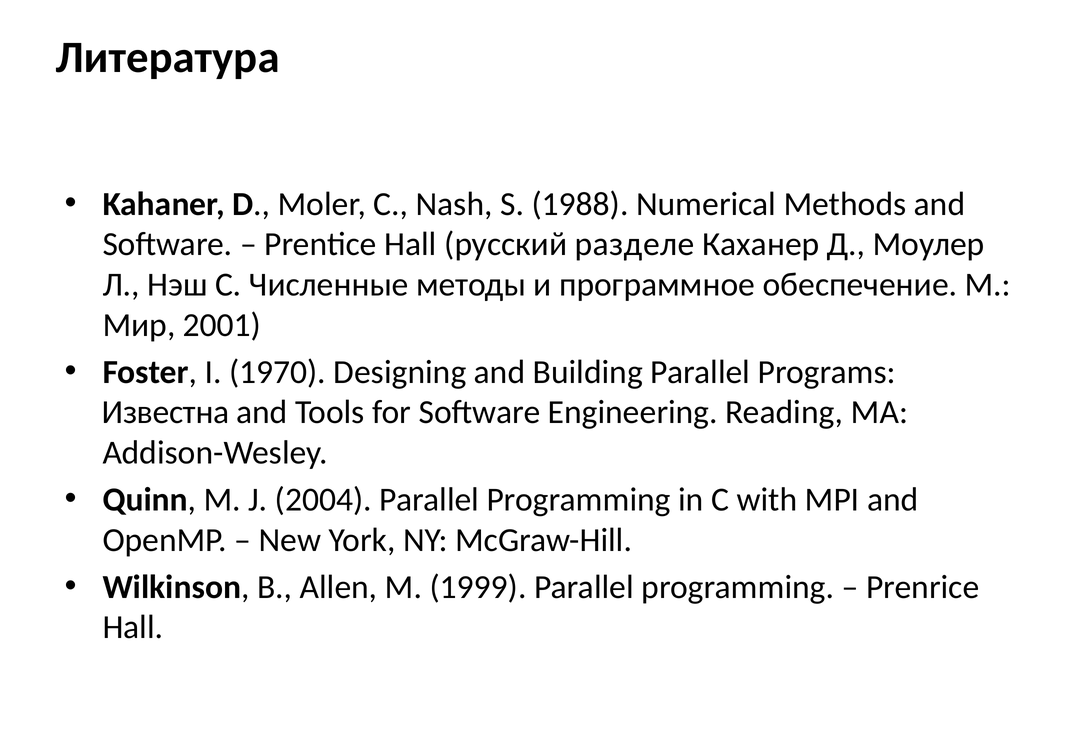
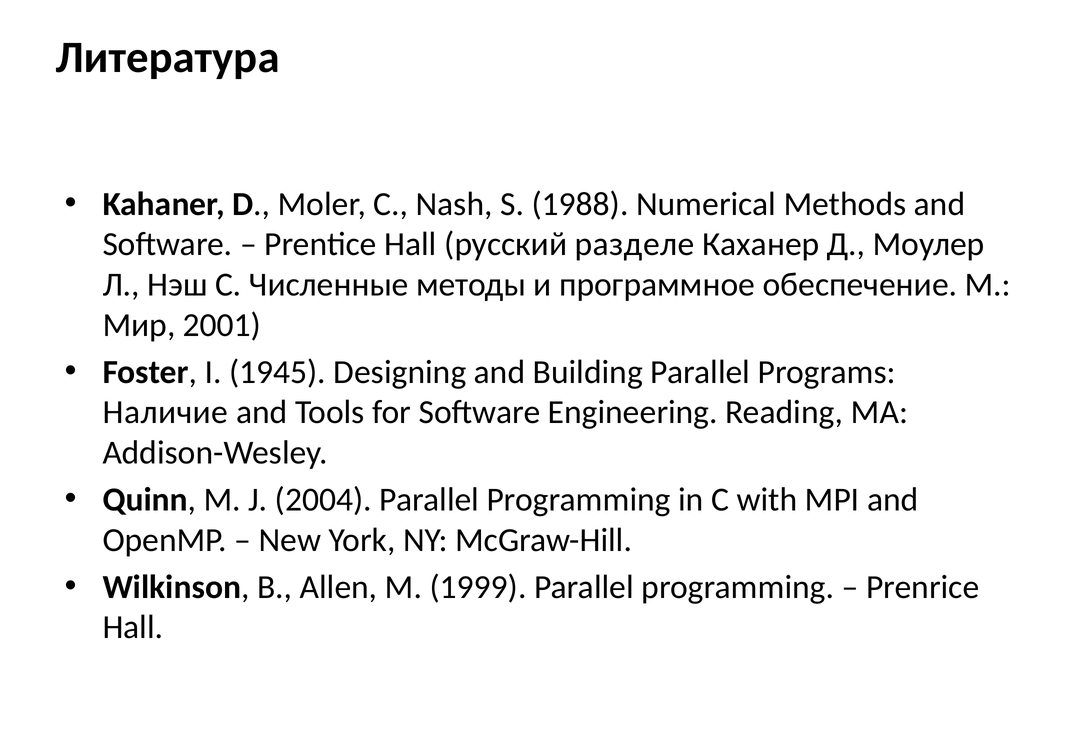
1970: 1970 -> 1945
Известна: Известна -> Наличие
